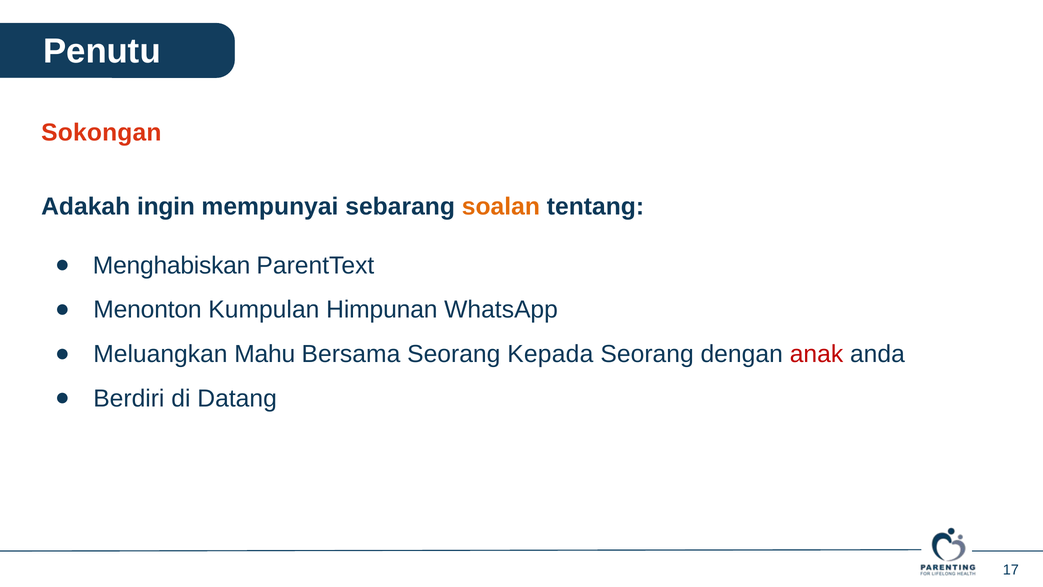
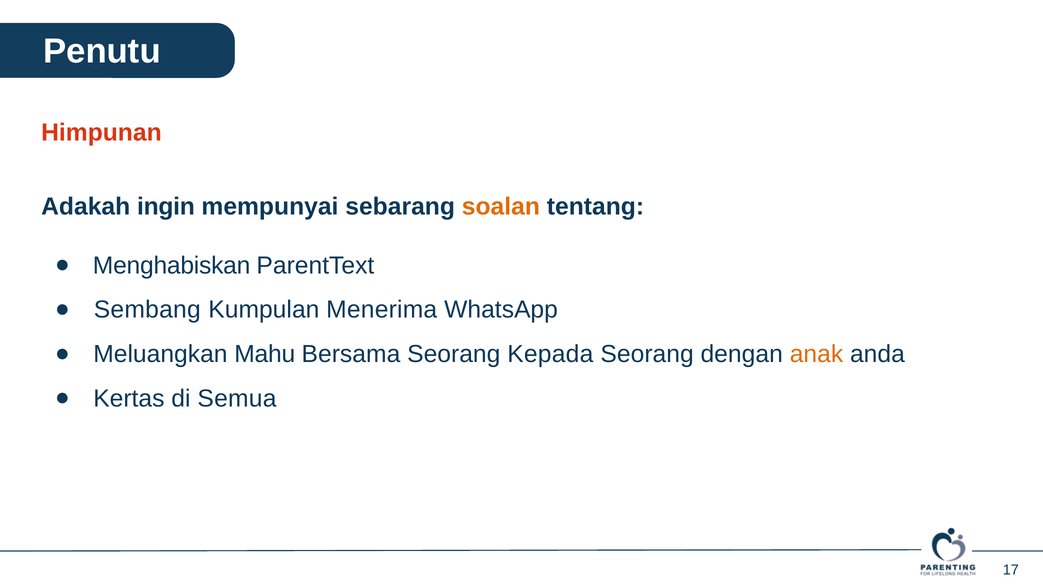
Sokongan: Sokongan -> Himpunan
Menonton: Menonton -> Sembang
Himpunan: Himpunan -> Menerima
anak colour: red -> orange
Berdiri: Berdiri -> Kertas
Datang: Datang -> Semua
